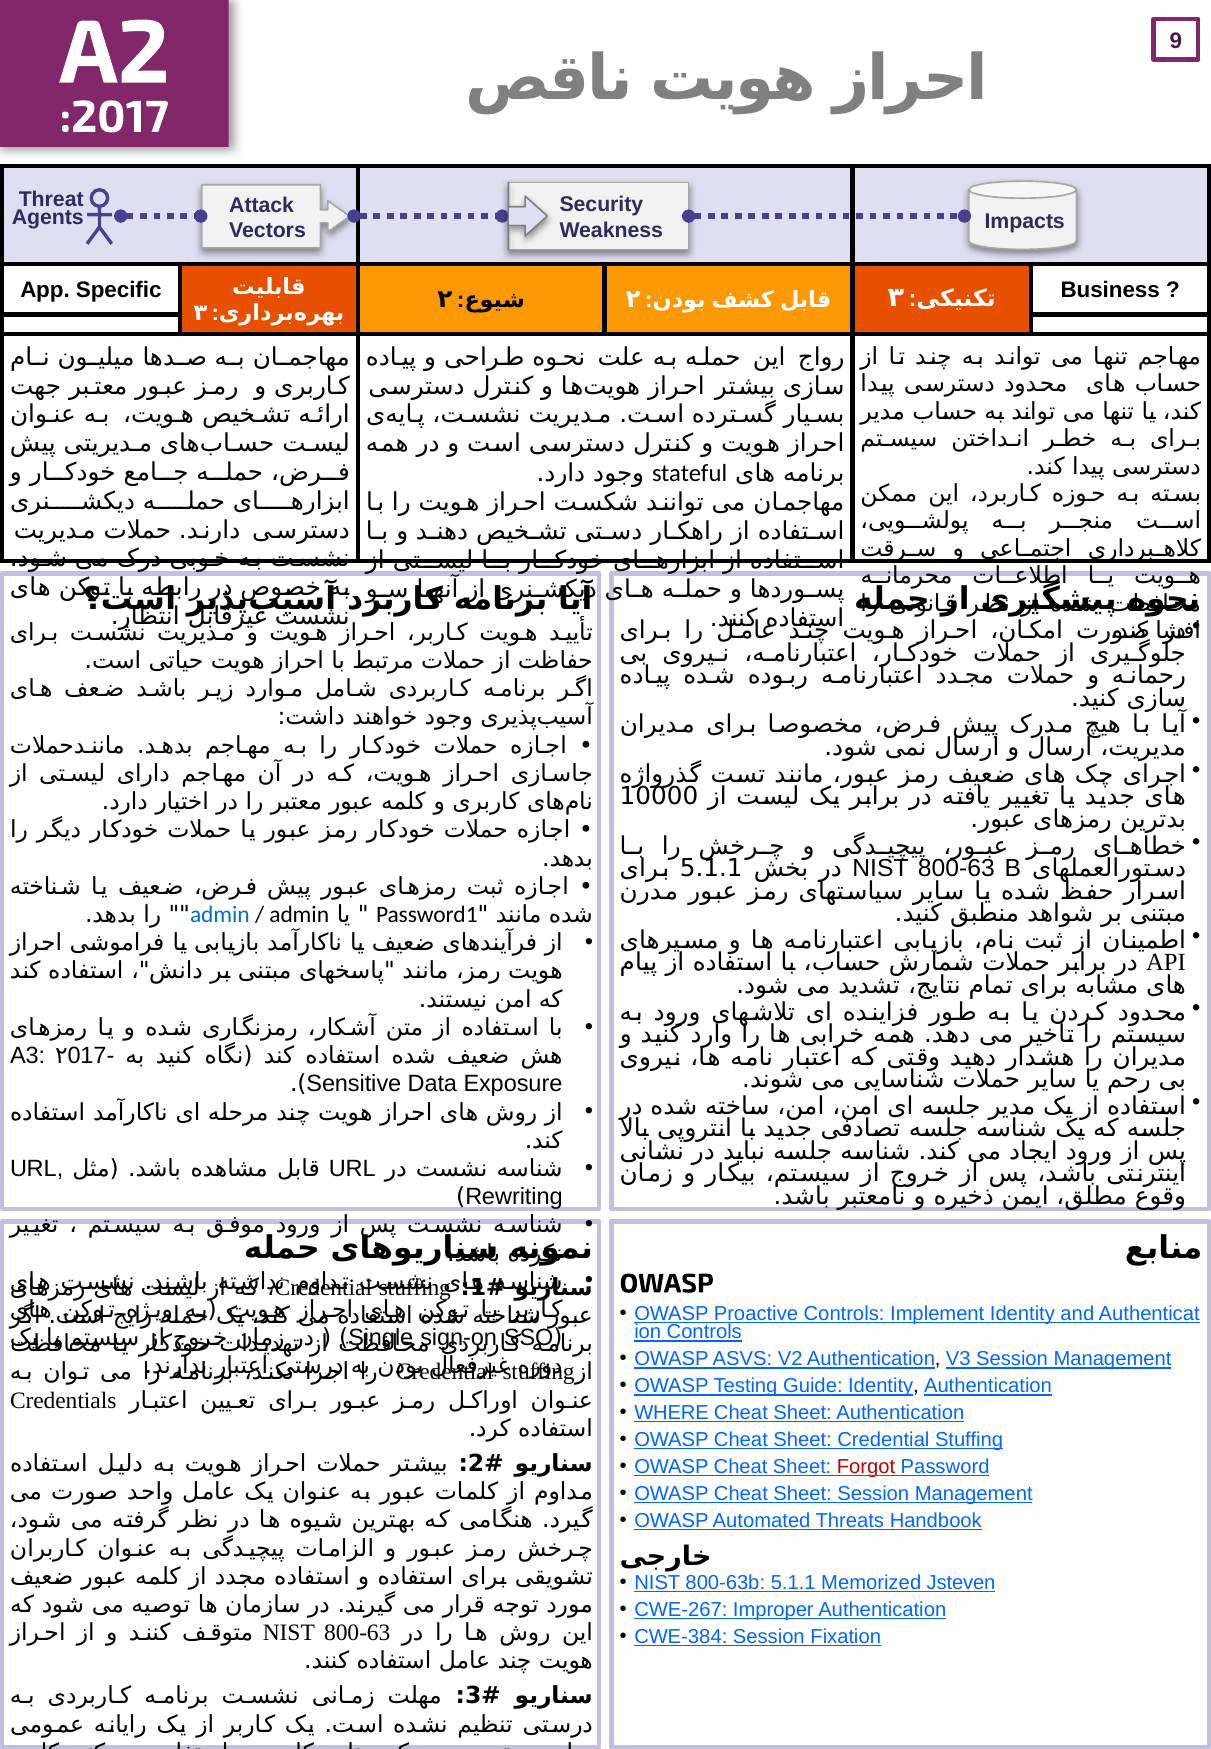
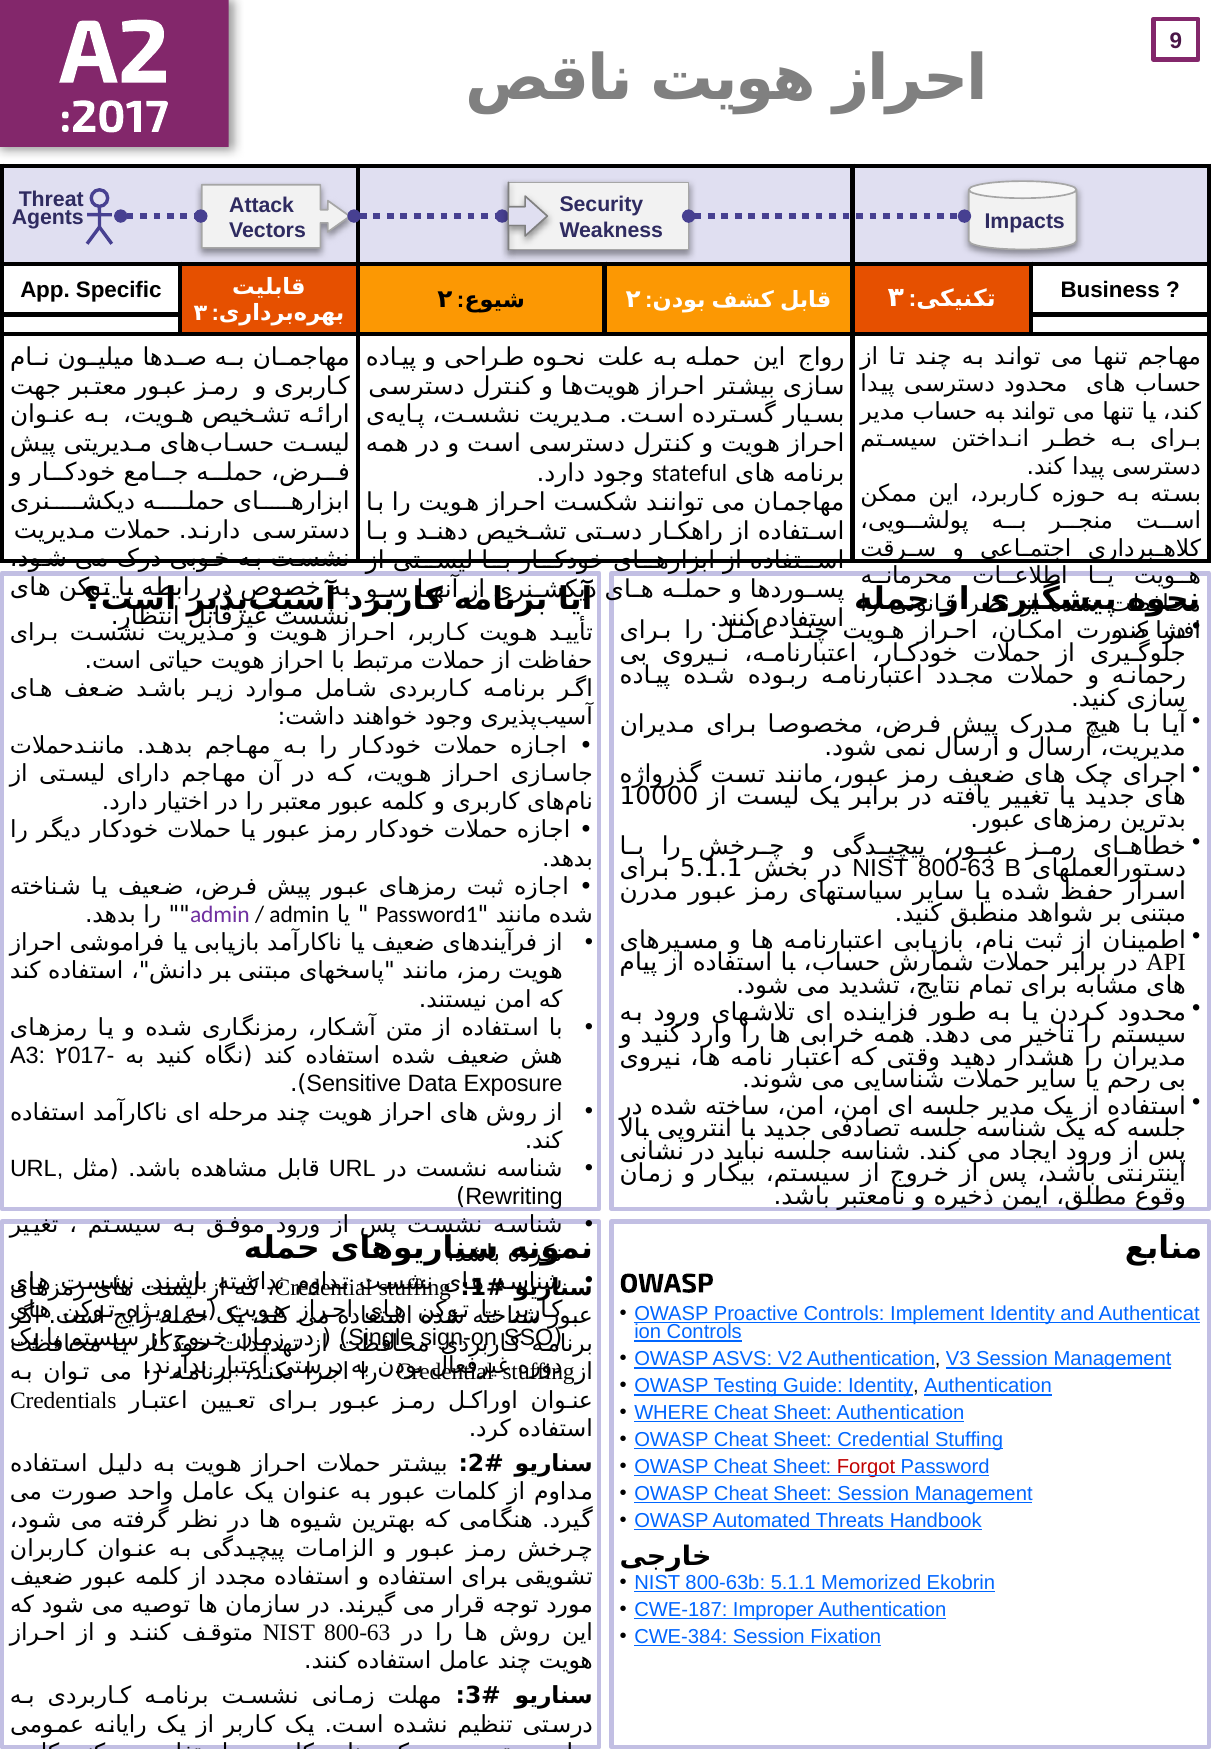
admin at (220, 915) colour: blue -> purple
Jsteven: Jsteven -> Ekobrin
CWE-267: CWE-267 -> CWE-187
